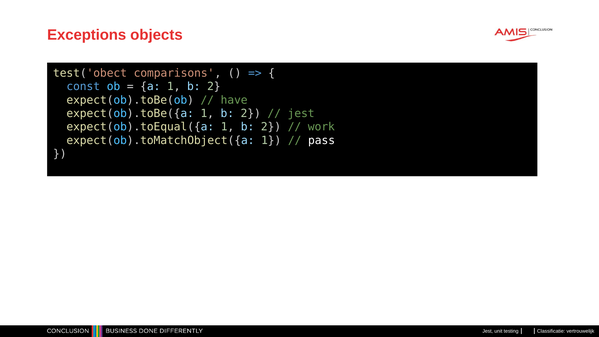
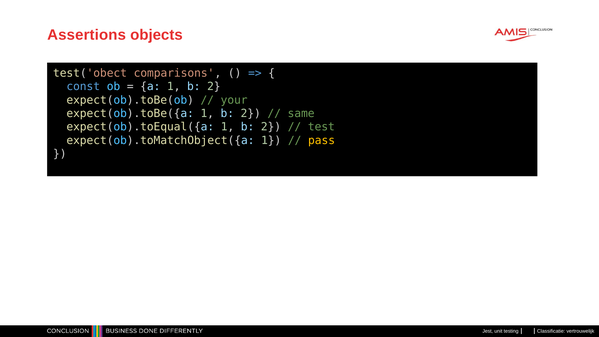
Exceptions: Exceptions -> Assertions
have: have -> your
jest at (301, 113): jest -> same
work: work -> test
pass colour: white -> yellow
